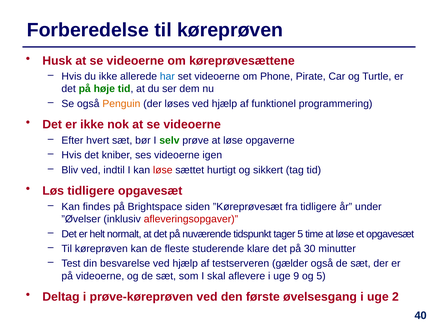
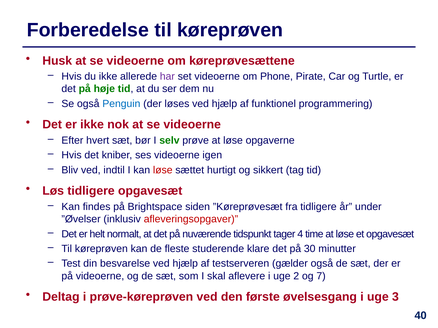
har colour: blue -> purple
Penguin colour: orange -> blue
tager 5: 5 -> 4
9: 9 -> 2
og 5: 5 -> 7
2: 2 -> 3
